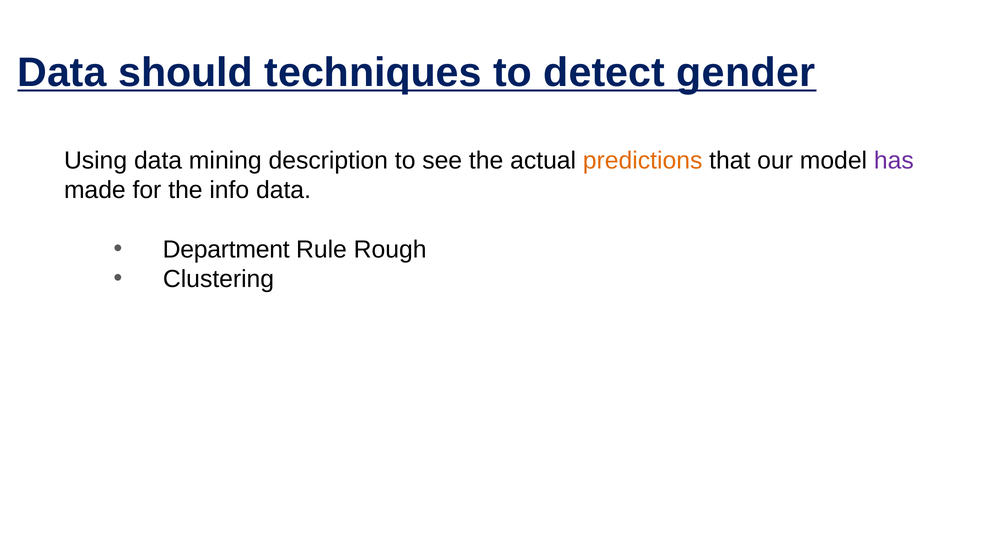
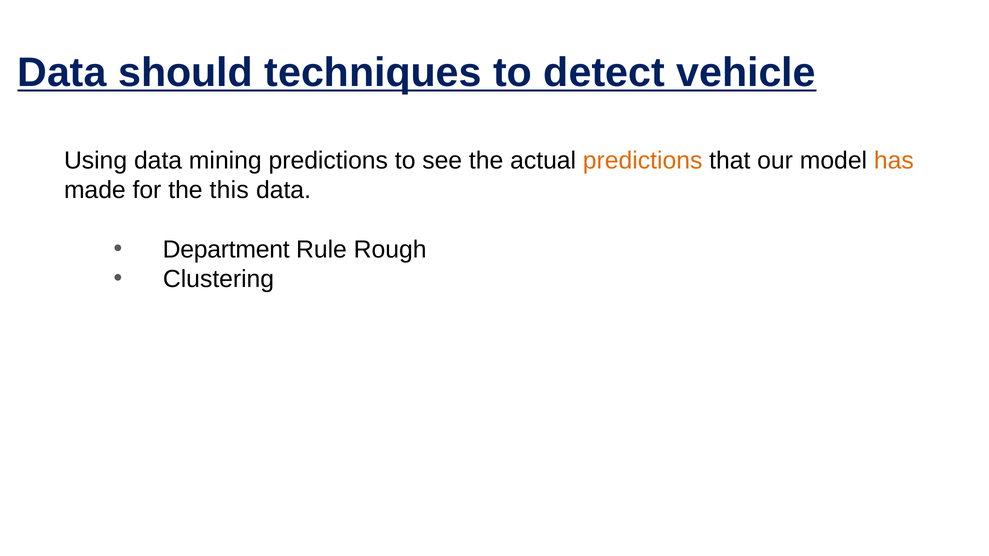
gender: gender -> vehicle
mining description: description -> predictions
has colour: purple -> orange
info: info -> this
